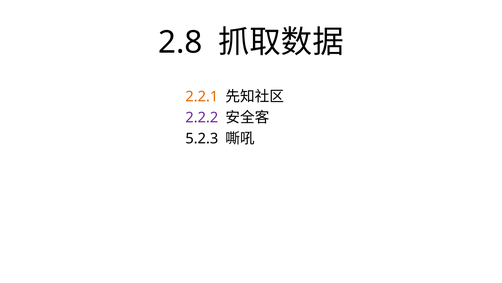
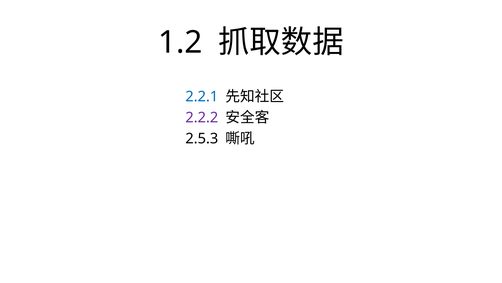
2.8: 2.8 -> 1.2
2.2.1 colour: orange -> blue
5.2.3: 5.2.3 -> 2.5.3
